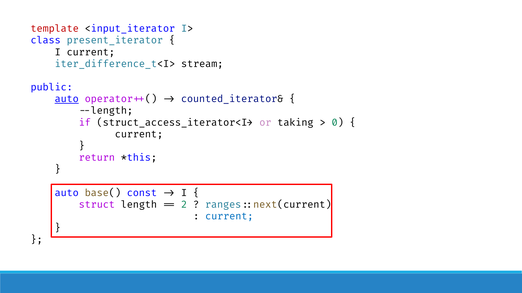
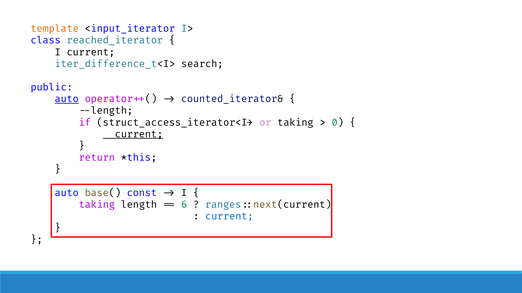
template colour: red -> orange
present_iterator: present_iterator -> reached_iterator
stream: stream -> search
++current underline: none -> present
struct at (97, 205): struct -> taking
2: 2 -> 6
